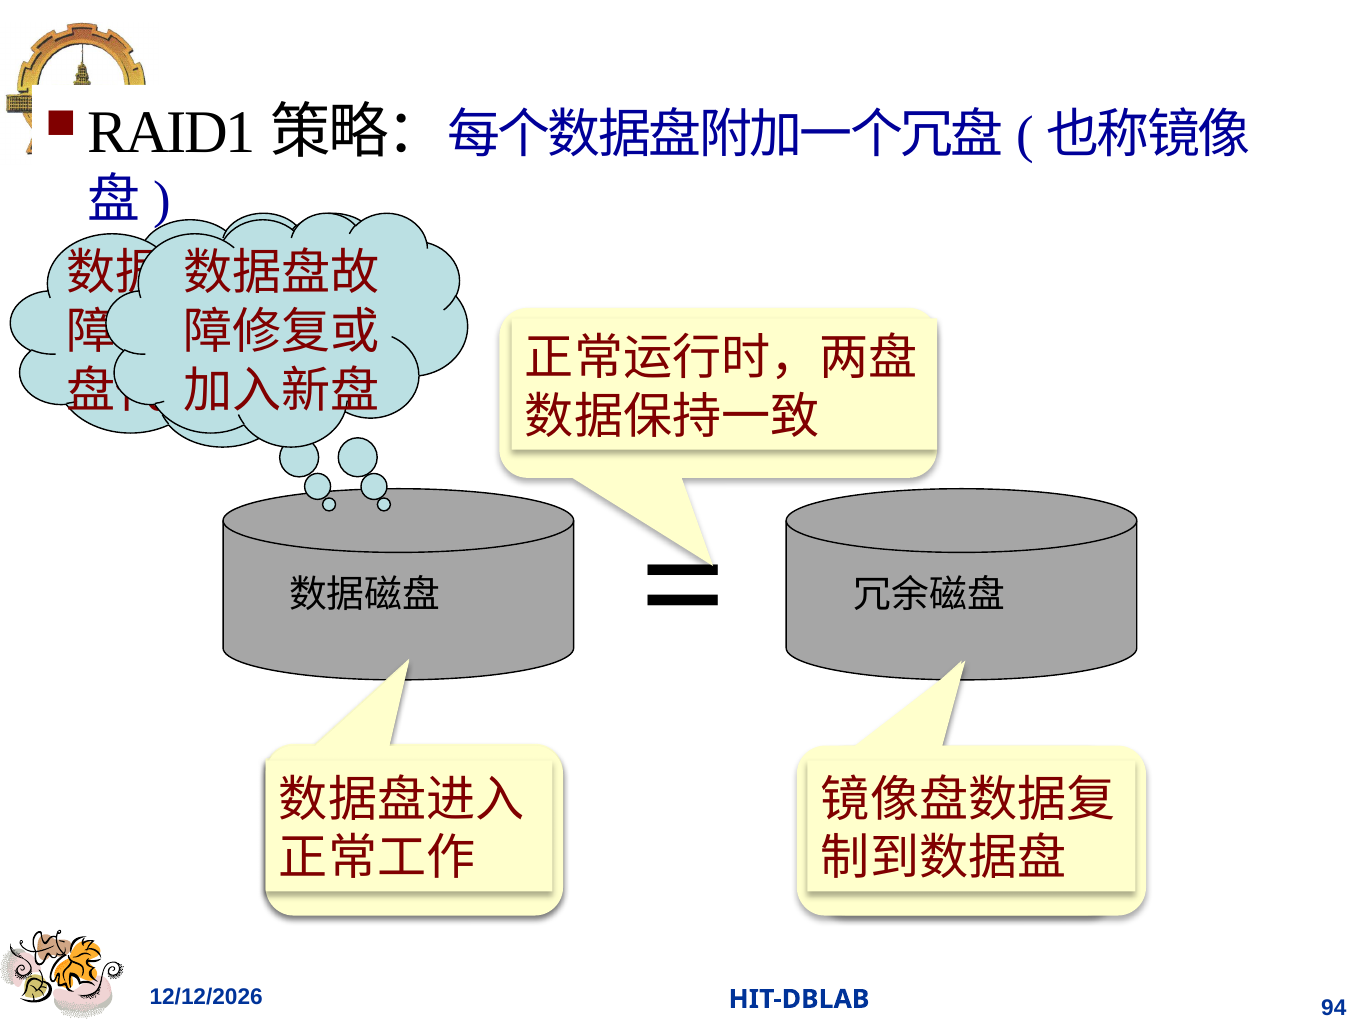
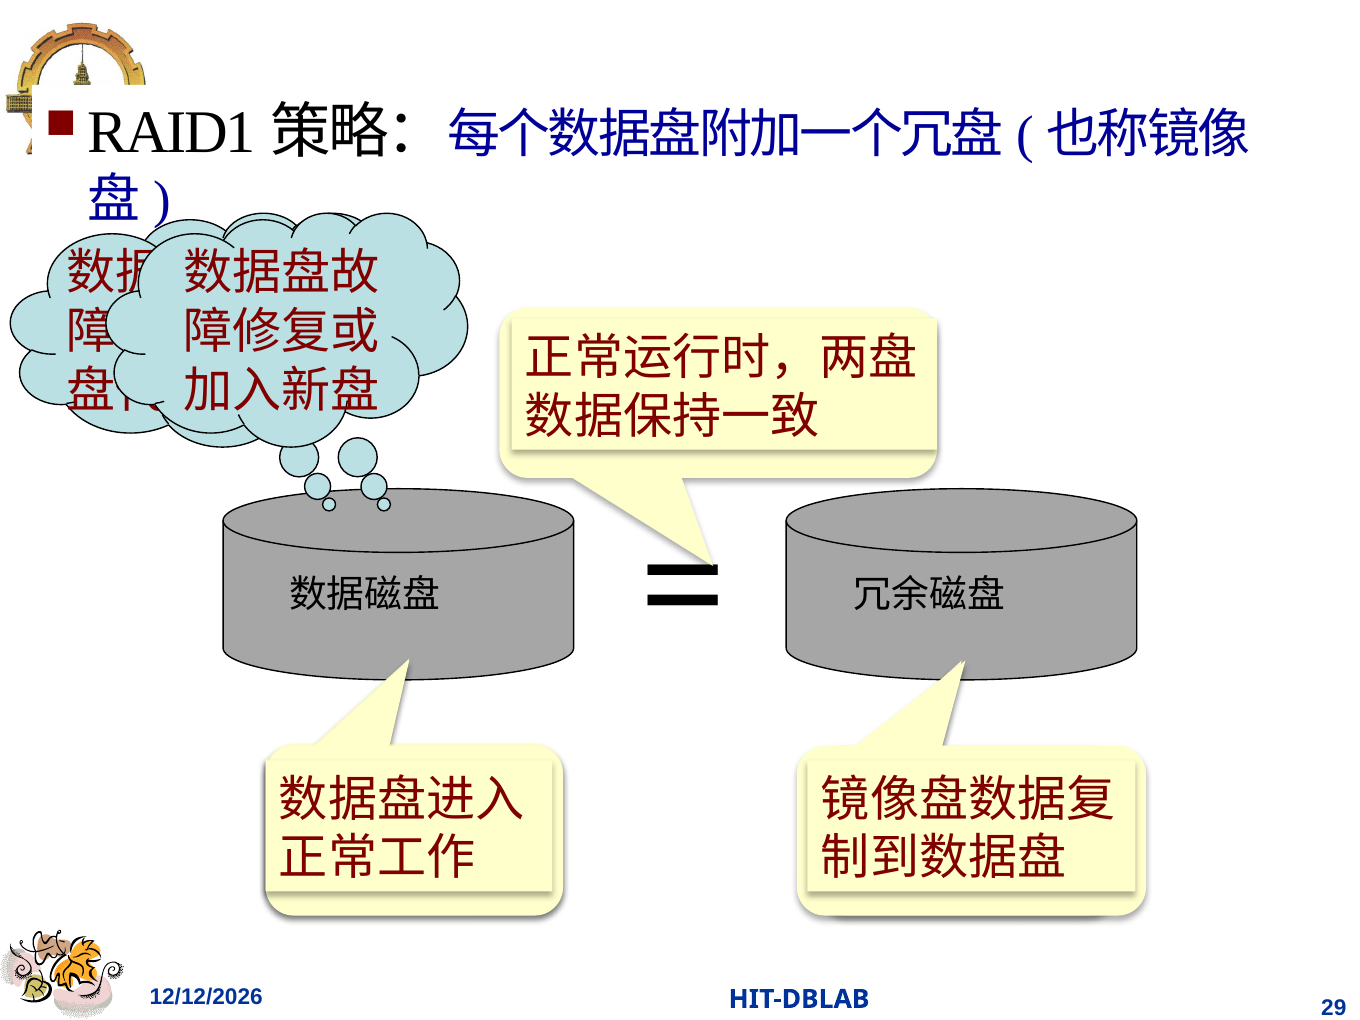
94: 94 -> 29
